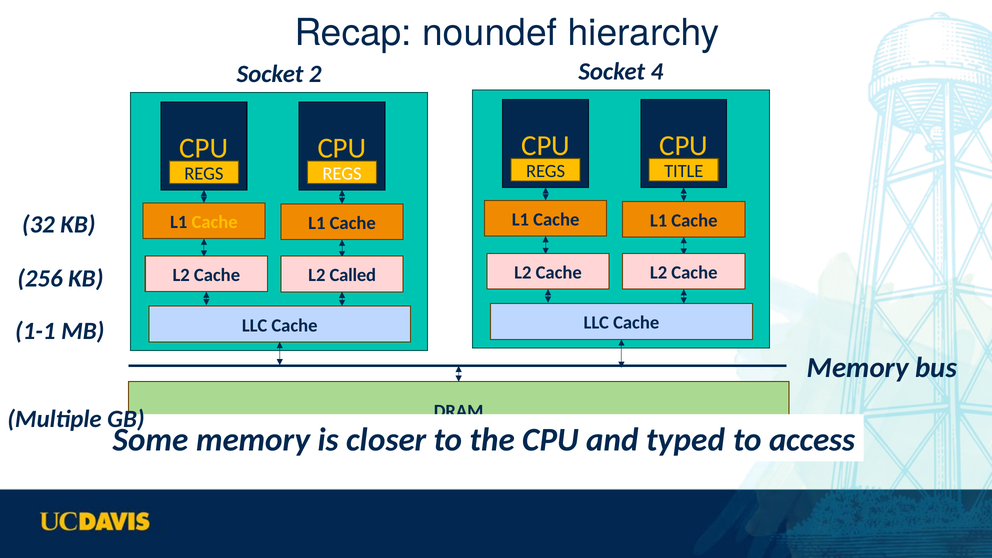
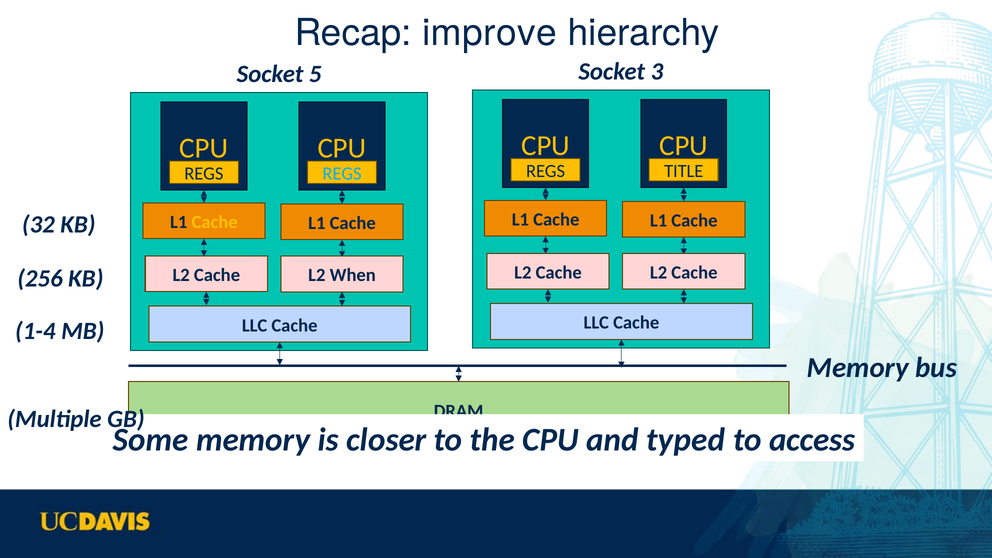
noundef: noundef -> improve
4: 4 -> 3
2: 2 -> 5
REGS at (342, 174) colour: white -> light blue
Called: Called -> When
1-1: 1-1 -> 1-4
